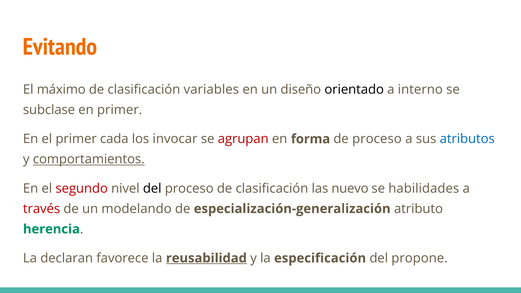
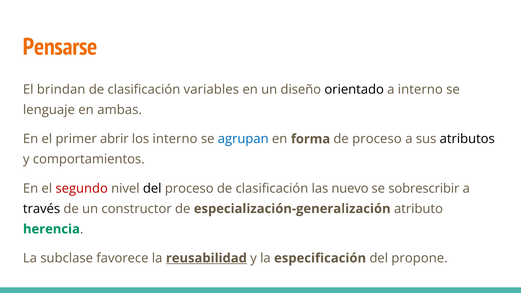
Evitando: Evitando -> Pensarse
máximo: máximo -> brindan
subclase: subclase -> lenguaje
en primer: primer -> ambas
cada: cada -> abrir
los invocar: invocar -> interno
agrupan colour: red -> blue
atributos colour: blue -> black
comportamientos underline: present -> none
habilidades: habilidades -> sobrescribir
través colour: red -> black
modelando: modelando -> constructor
declaran: declaran -> subclase
